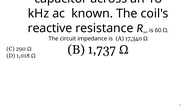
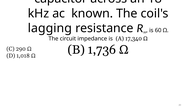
reactive: reactive -> lagging
1,737: 1,737 -> 1,736
